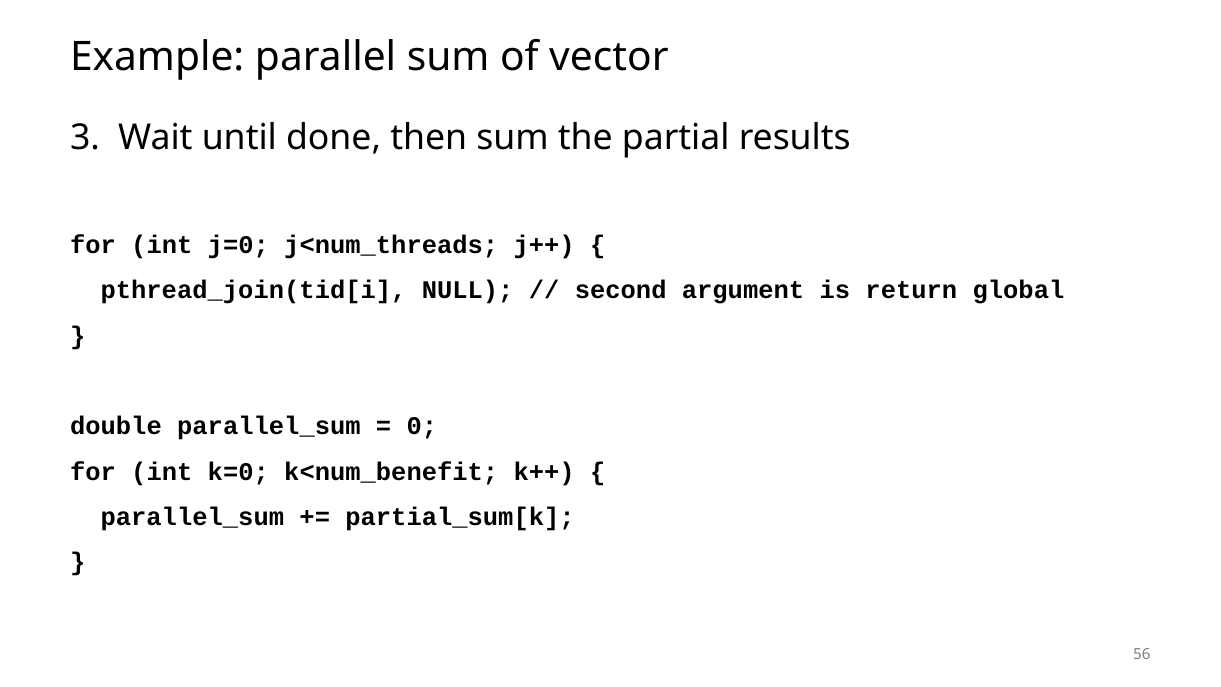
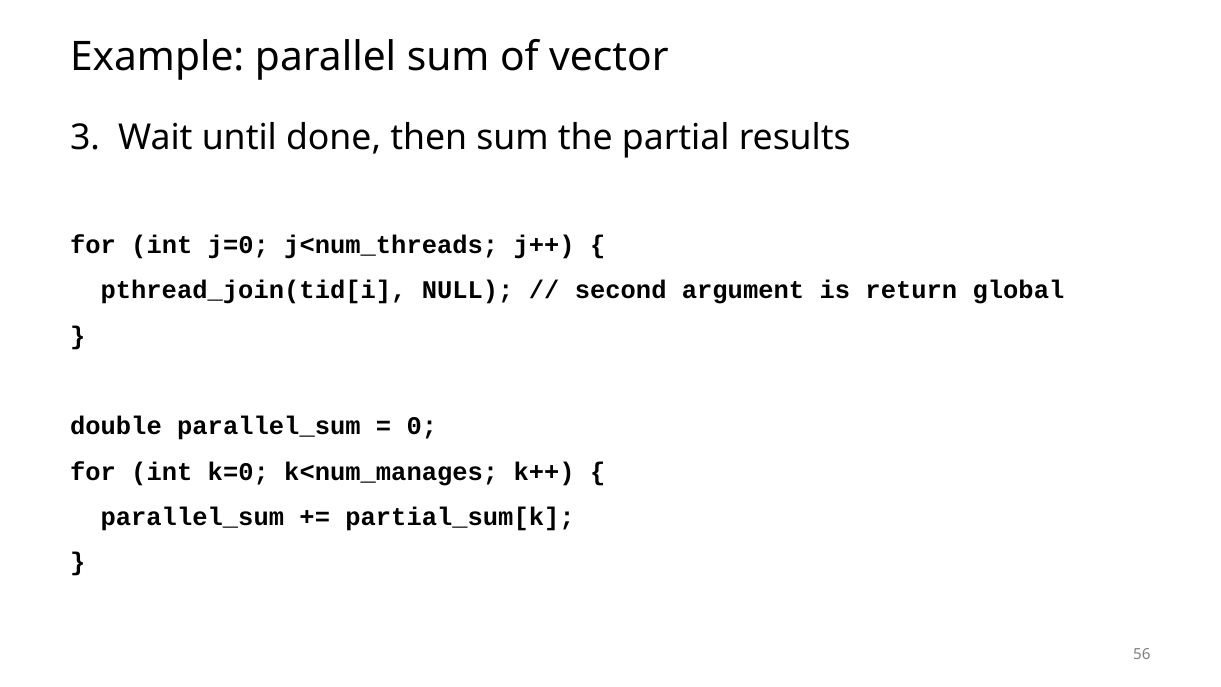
k<num_benefit: k<num_benefit -> k<num_manages
